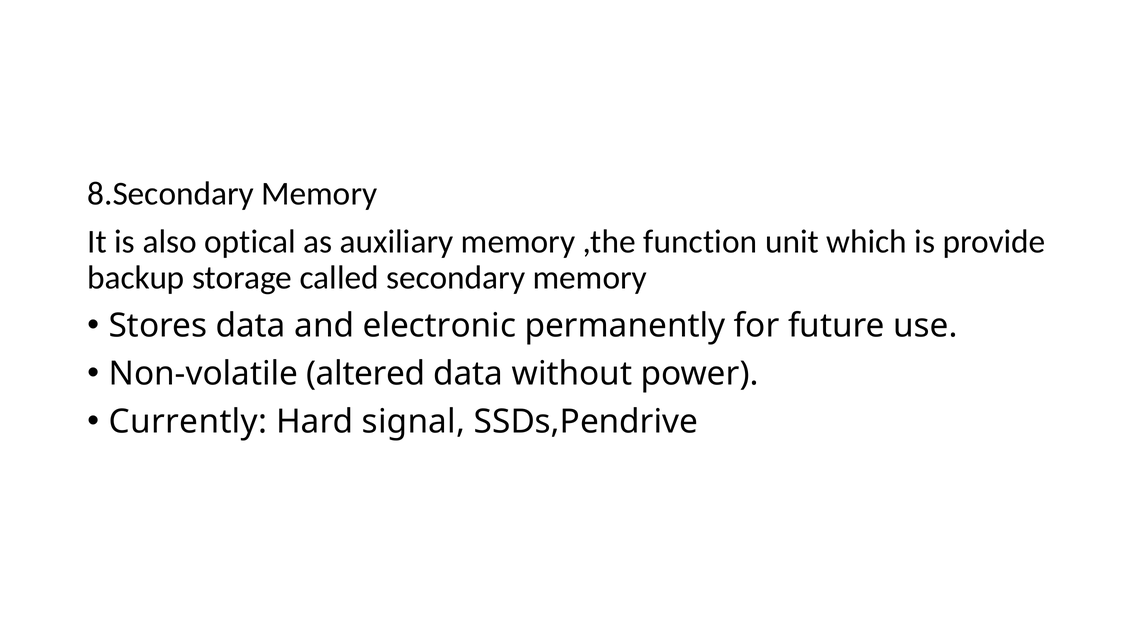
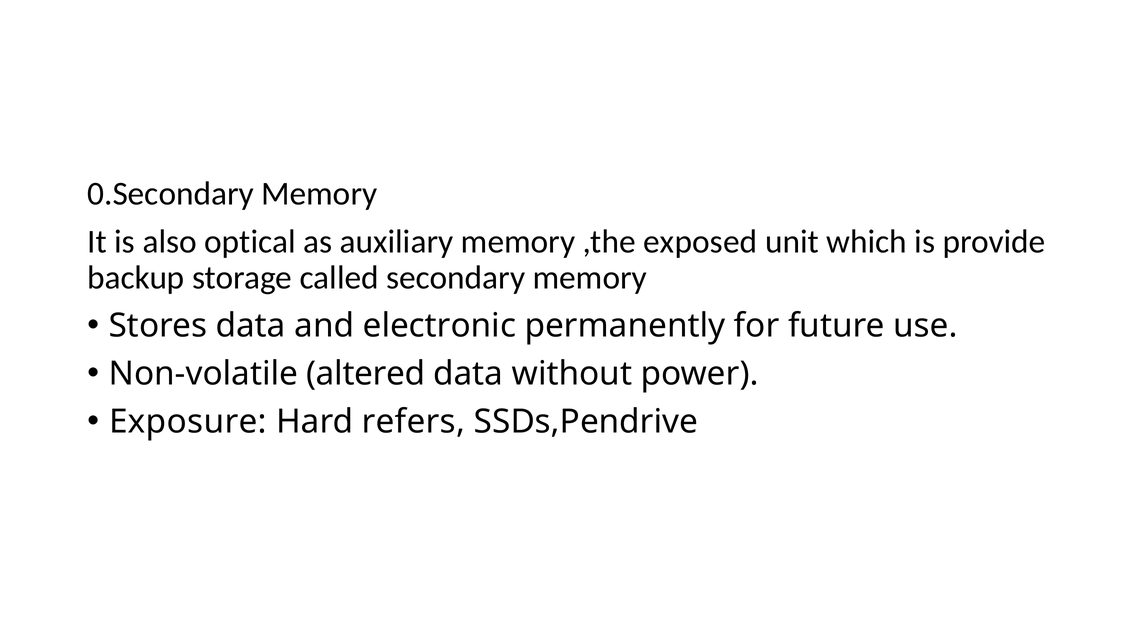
8.Secondary: 8.Secondary -> 0.Secondary
function: function -> exposed
Currently: Currently -> Exposure
signal: signal -> refers
